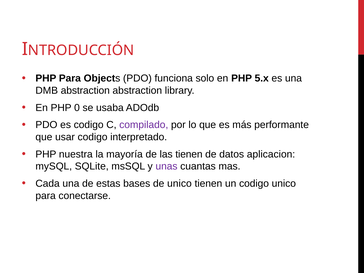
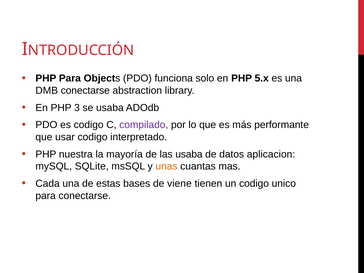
DMB abstraction: abstraction -> conectarse
0: 0 -> 3
las tienen: tienen -> usaba
unas colour: purple -> orange
de unico: unico -> viene
